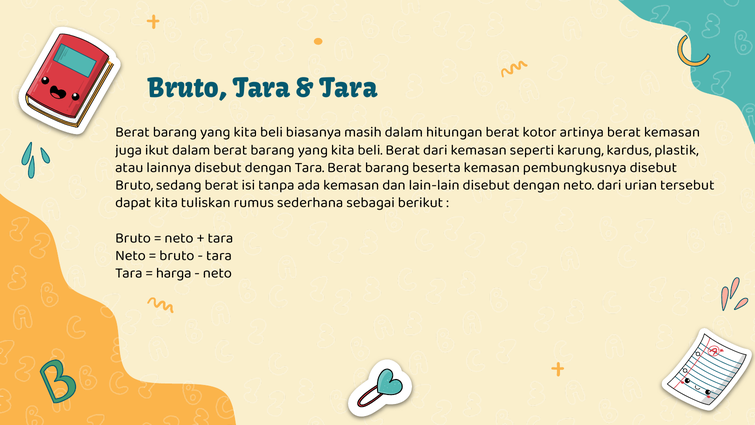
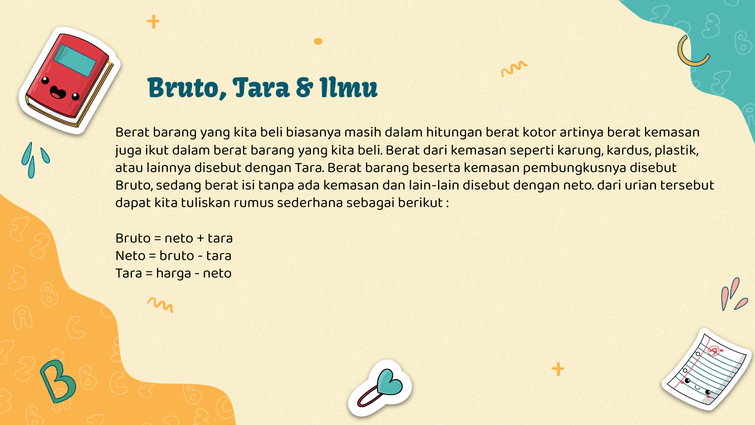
Tara at (349, 89): Tara -> Ilmu
